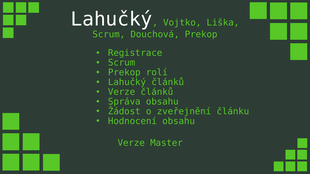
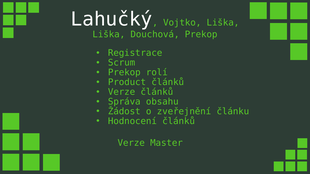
Scrum at (109, 35): Scrum -> Liška
Lahučký at (127, 82): Lahučký -> Product
Hodnocení obsahu: obsahu -> článků
